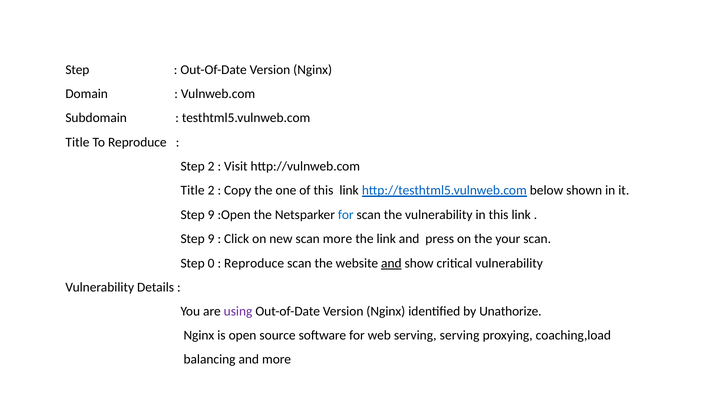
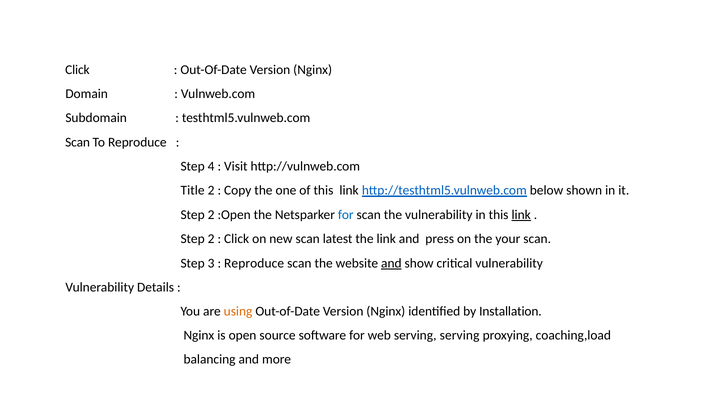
Step at (77, 70): Step -> Click
Title at (77, 142): Title -> Scan
Step 2: 2 -> 4
9 at (211, 215): 9 -> 2
link at (521, 215) underline: none -> present
9 at (211, 239): 9 -> 2
scan more: more -> latest
0: 0 -> 3
using colour: purple -> orange
Unathorize: Unathorize -> Installation
